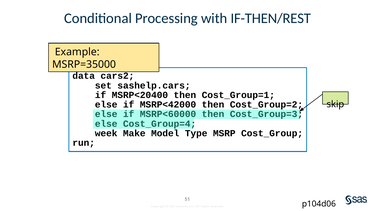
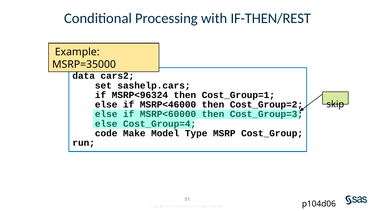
MSRP<20400: MSRP<20400 -> MSRP<96324
MSRP<42000: MSRP<42000 -> MSRP<46000
week: week -> code
